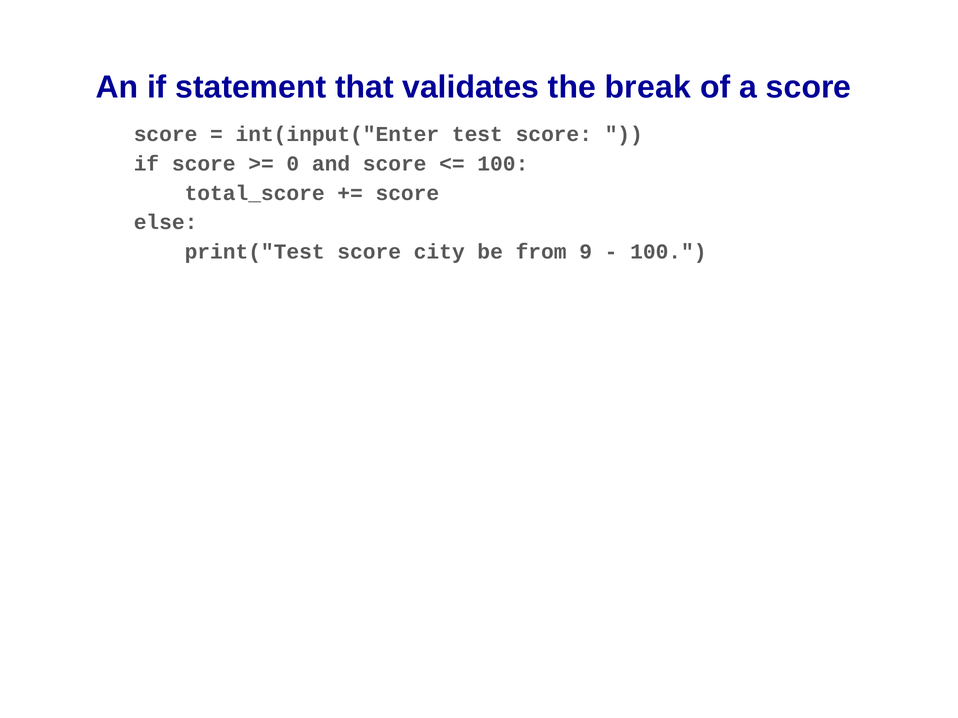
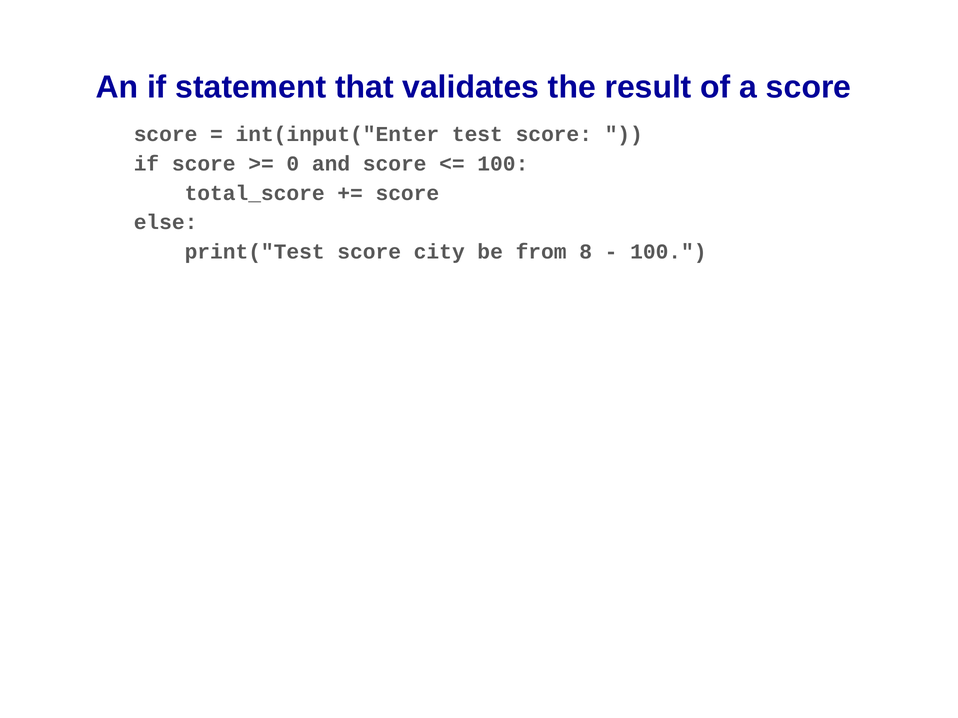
break: break -> result
9: 9 -> 8
